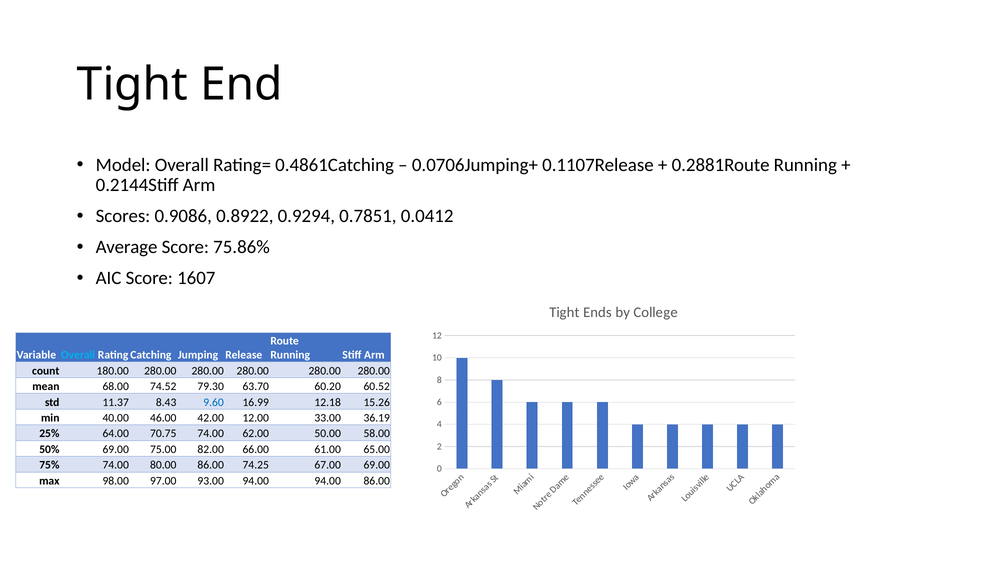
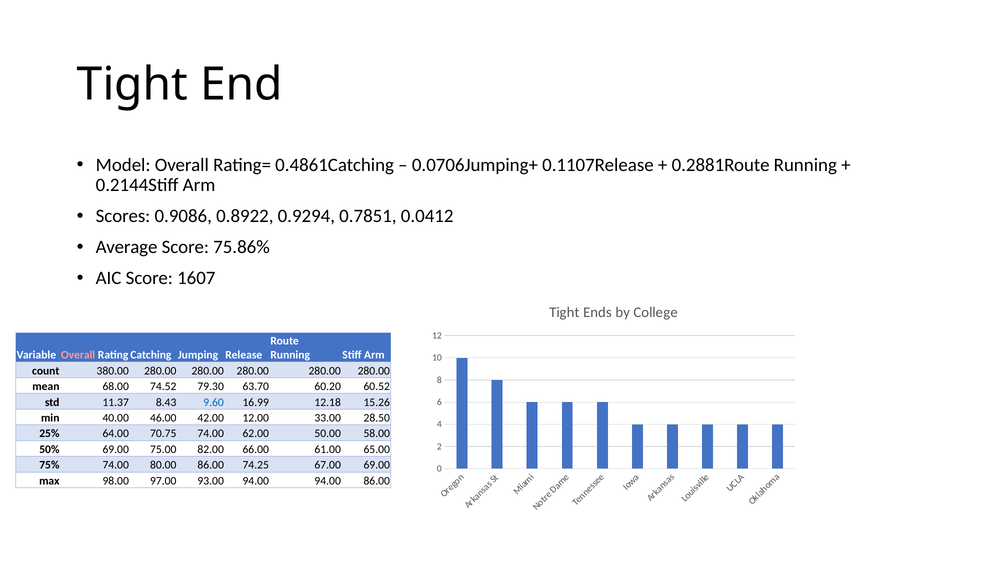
Overall at (78, 355) colour: light blue -> pink
180.00: 180.00 -> 380.00
36.19: 36.19 -> 28.50
